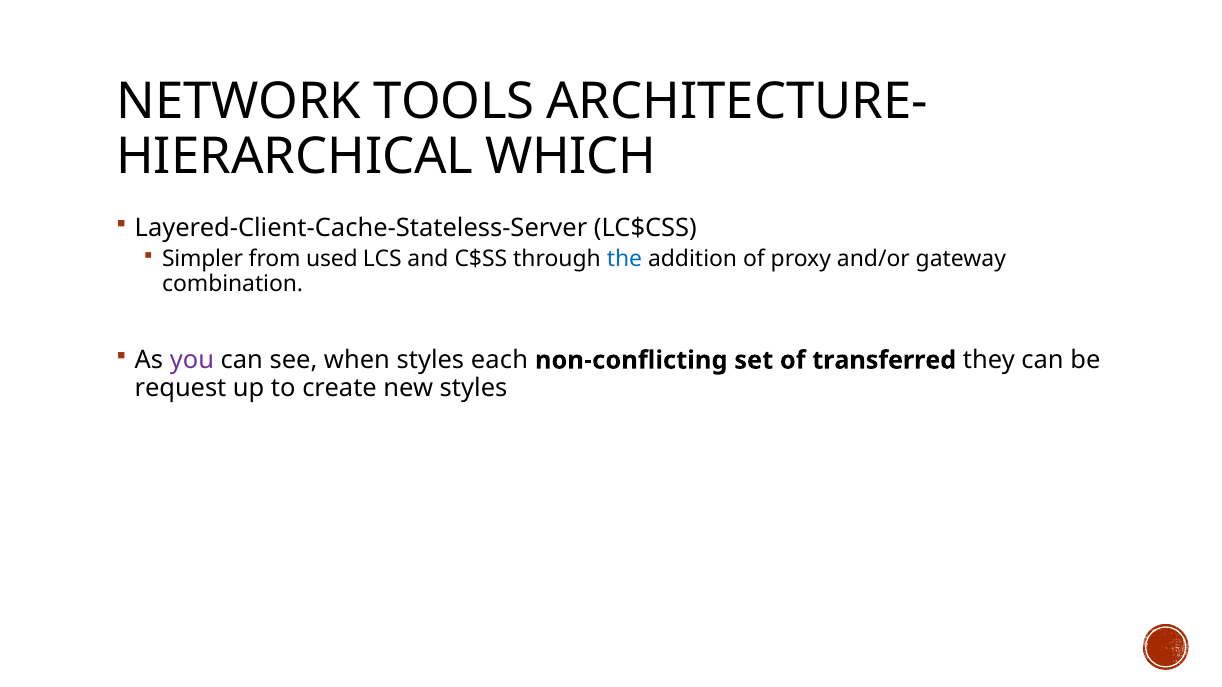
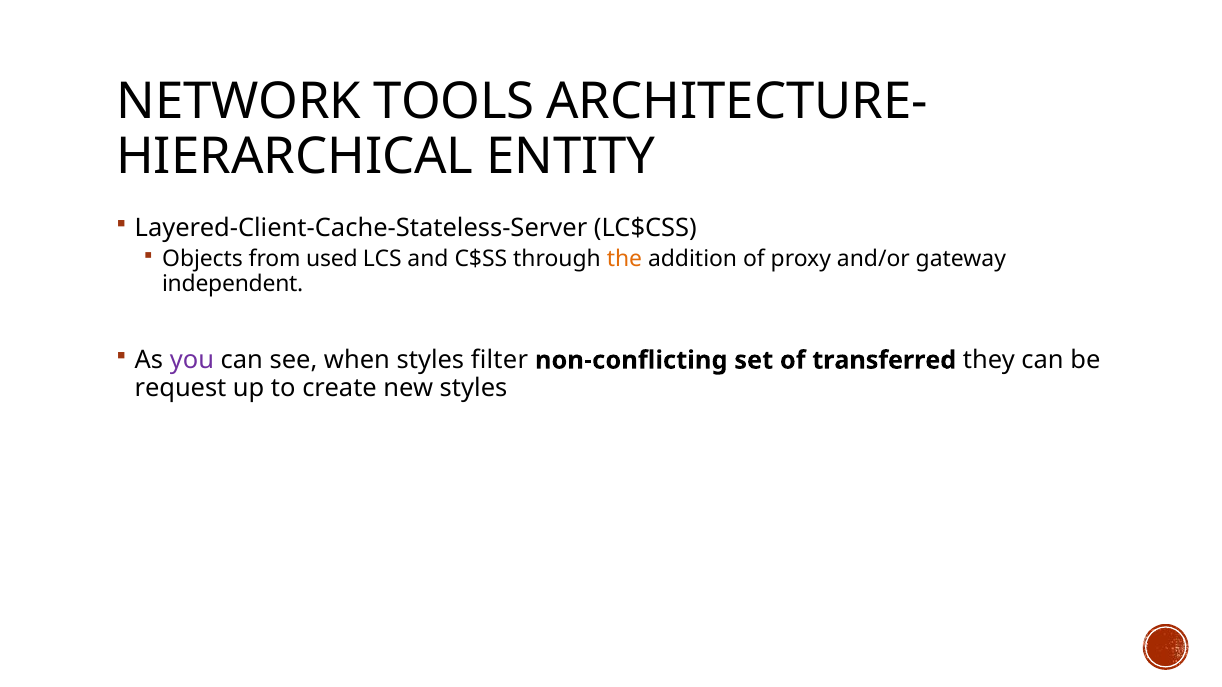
WHICH: WHICH -> ENTITY
Simpler: Simpler -> Objects
the colour: blue -> orange
combination: combination -> independent
each: each -> filter
